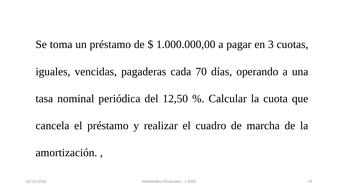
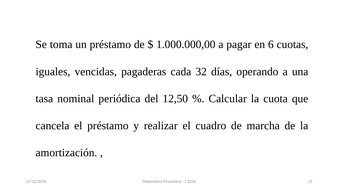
3: 3 -> 6
70: 70 -> 32
